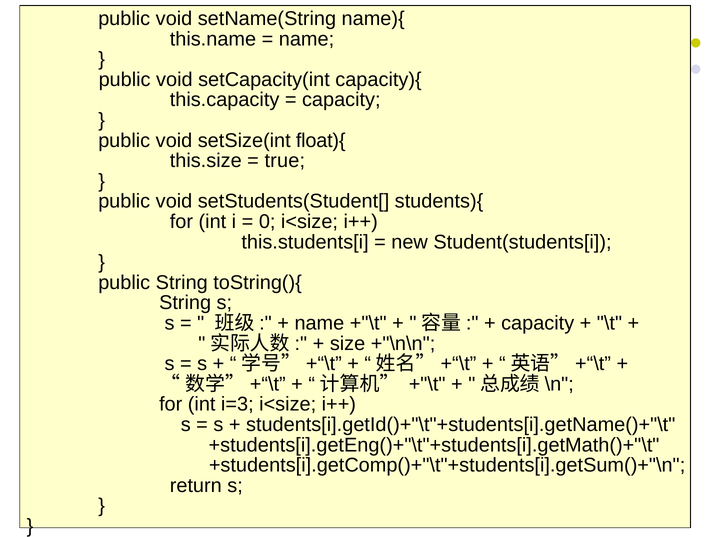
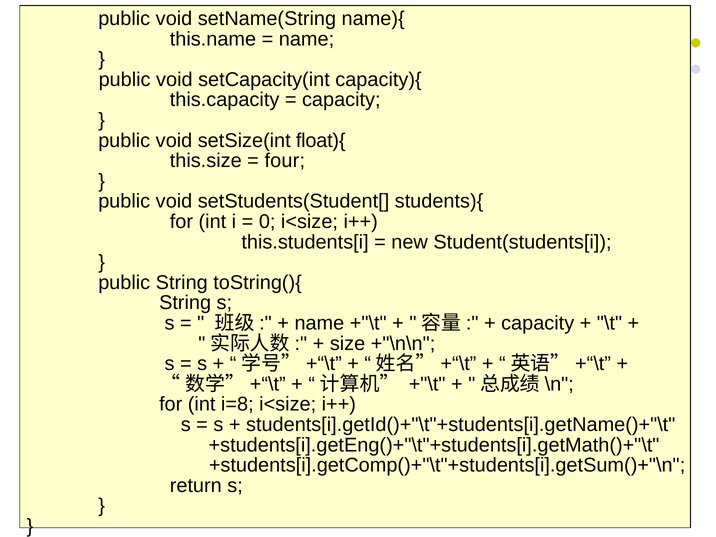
true: true -> four
i=3: i=3 -> i=8
